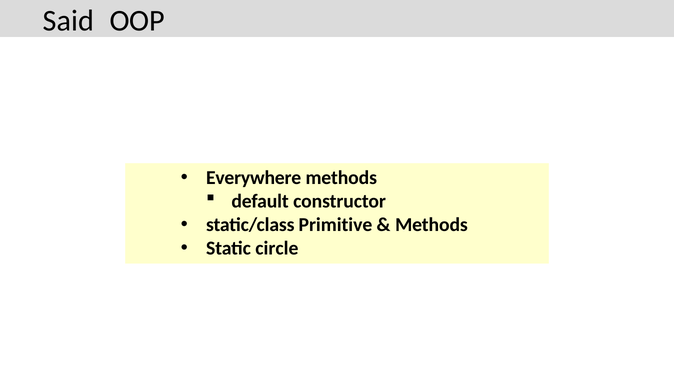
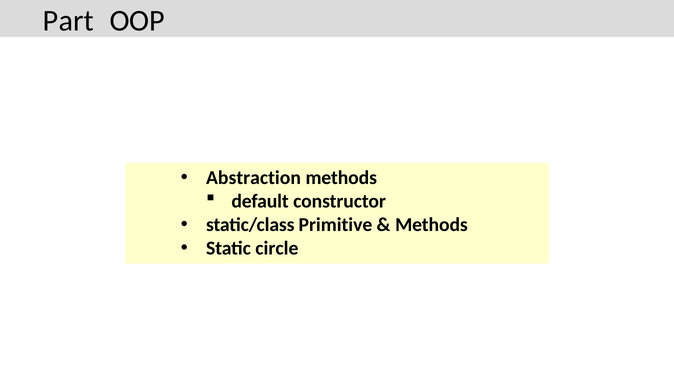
Said: Said -> Part
Everywhere: Everywhere -> Abstraction
